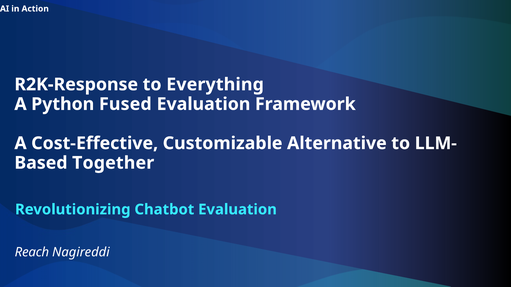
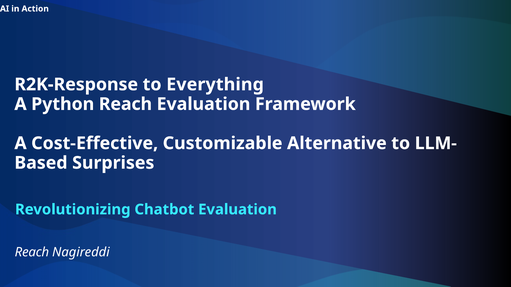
Python Fused: Fused -> Reach
Together: Together -> Surprises
